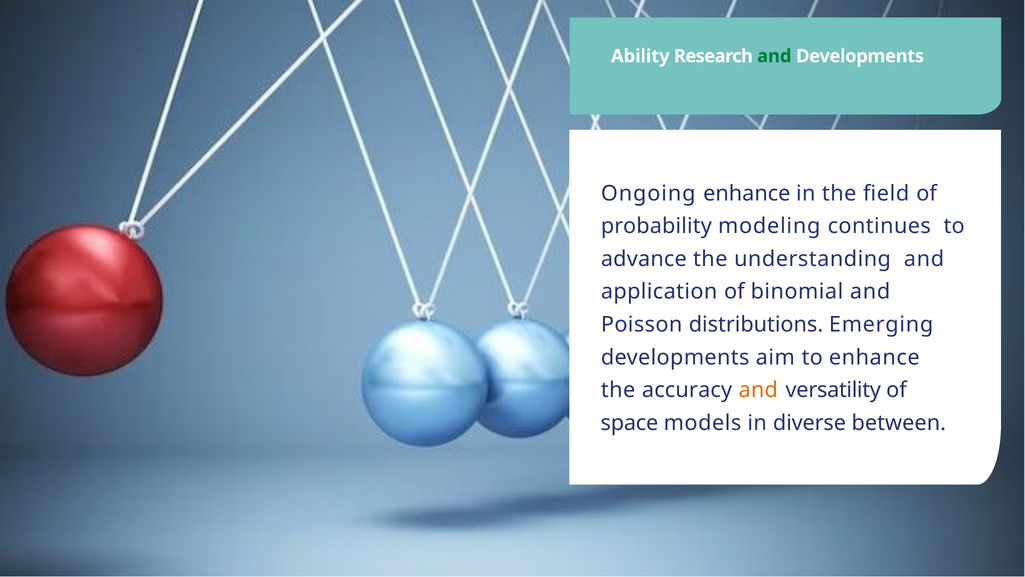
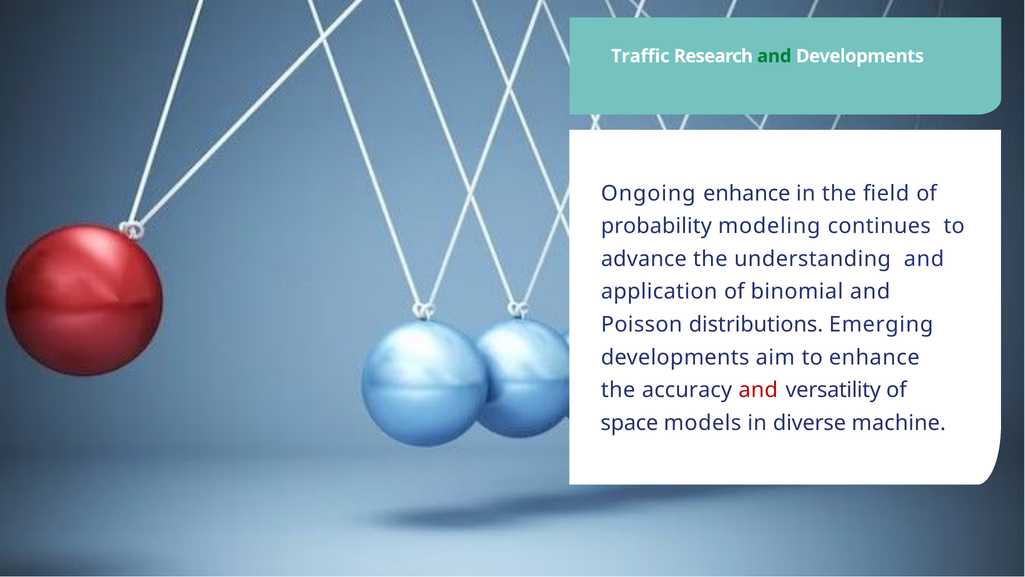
Ability: Ability -> Trafﬁc
and at (758, 390) colour: orange -> red
between: between -> machine
